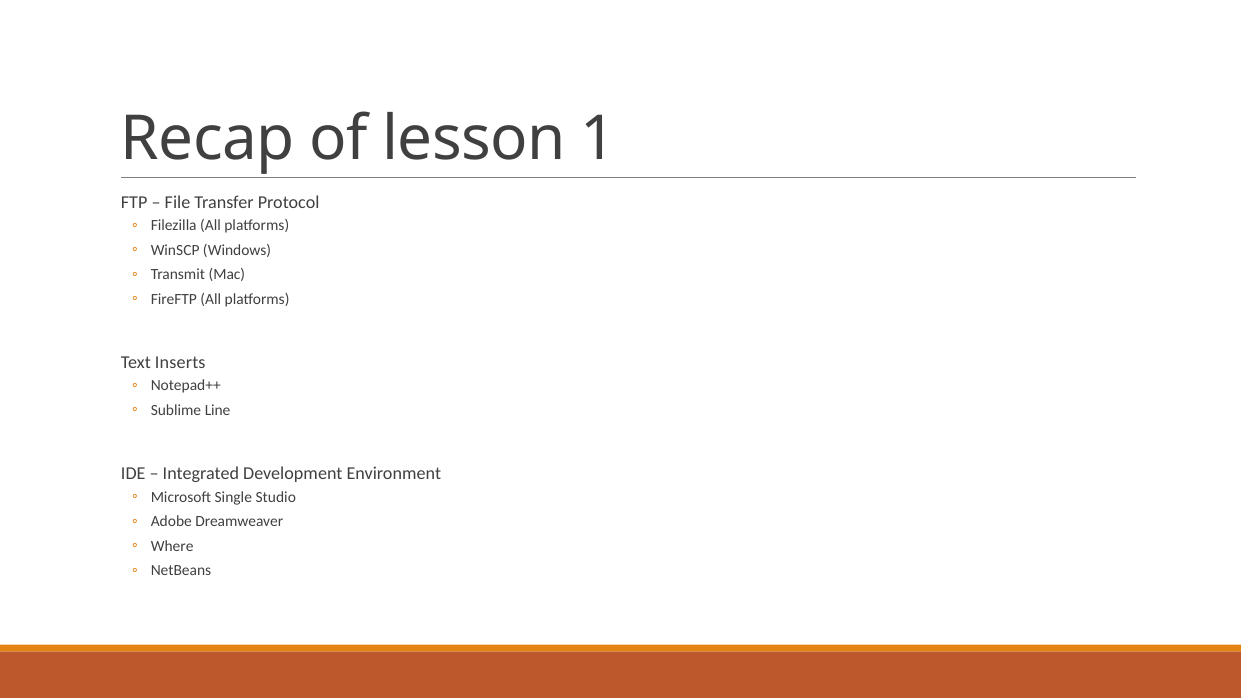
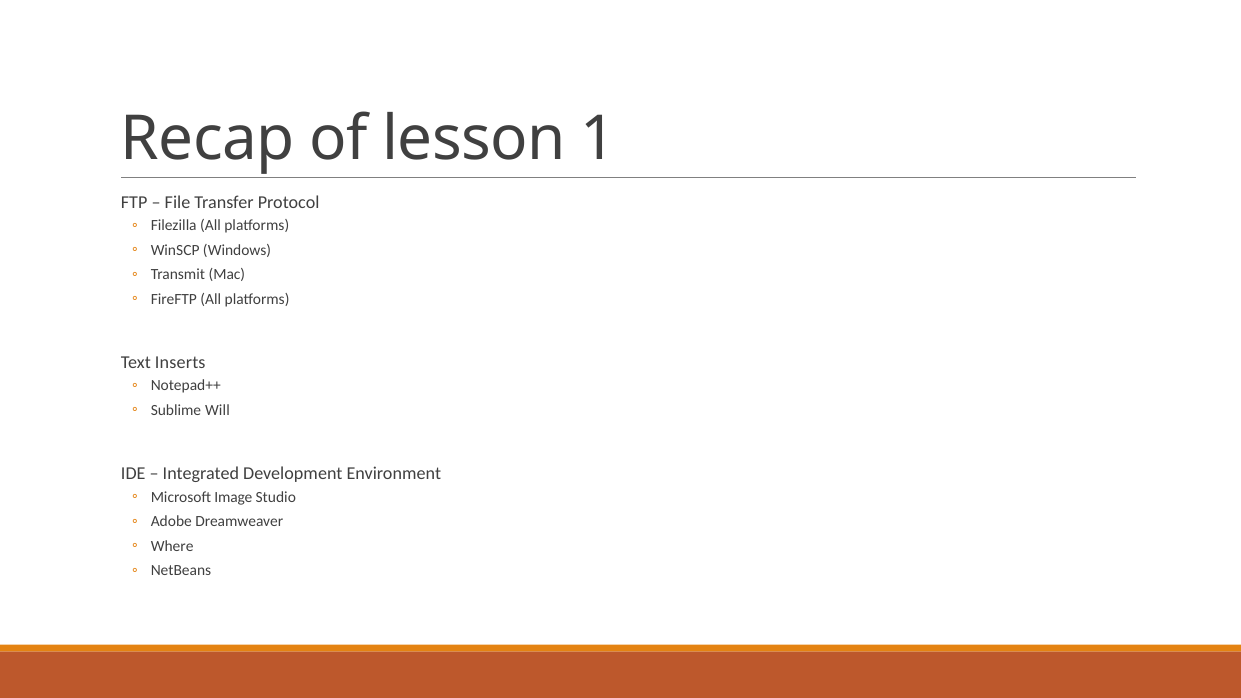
Line: Line -> Will
Single: Single -> Image
